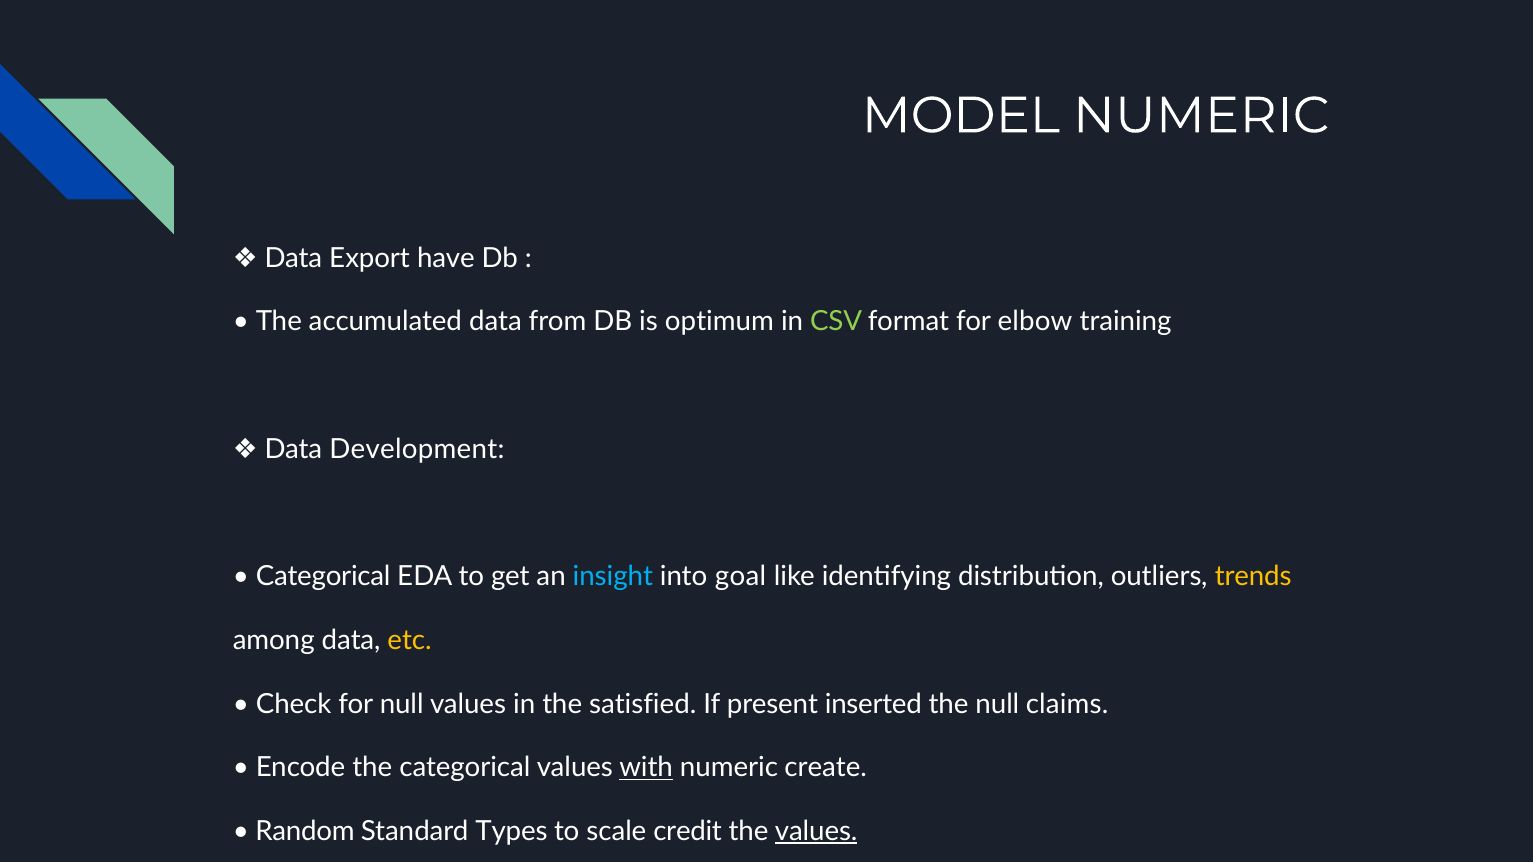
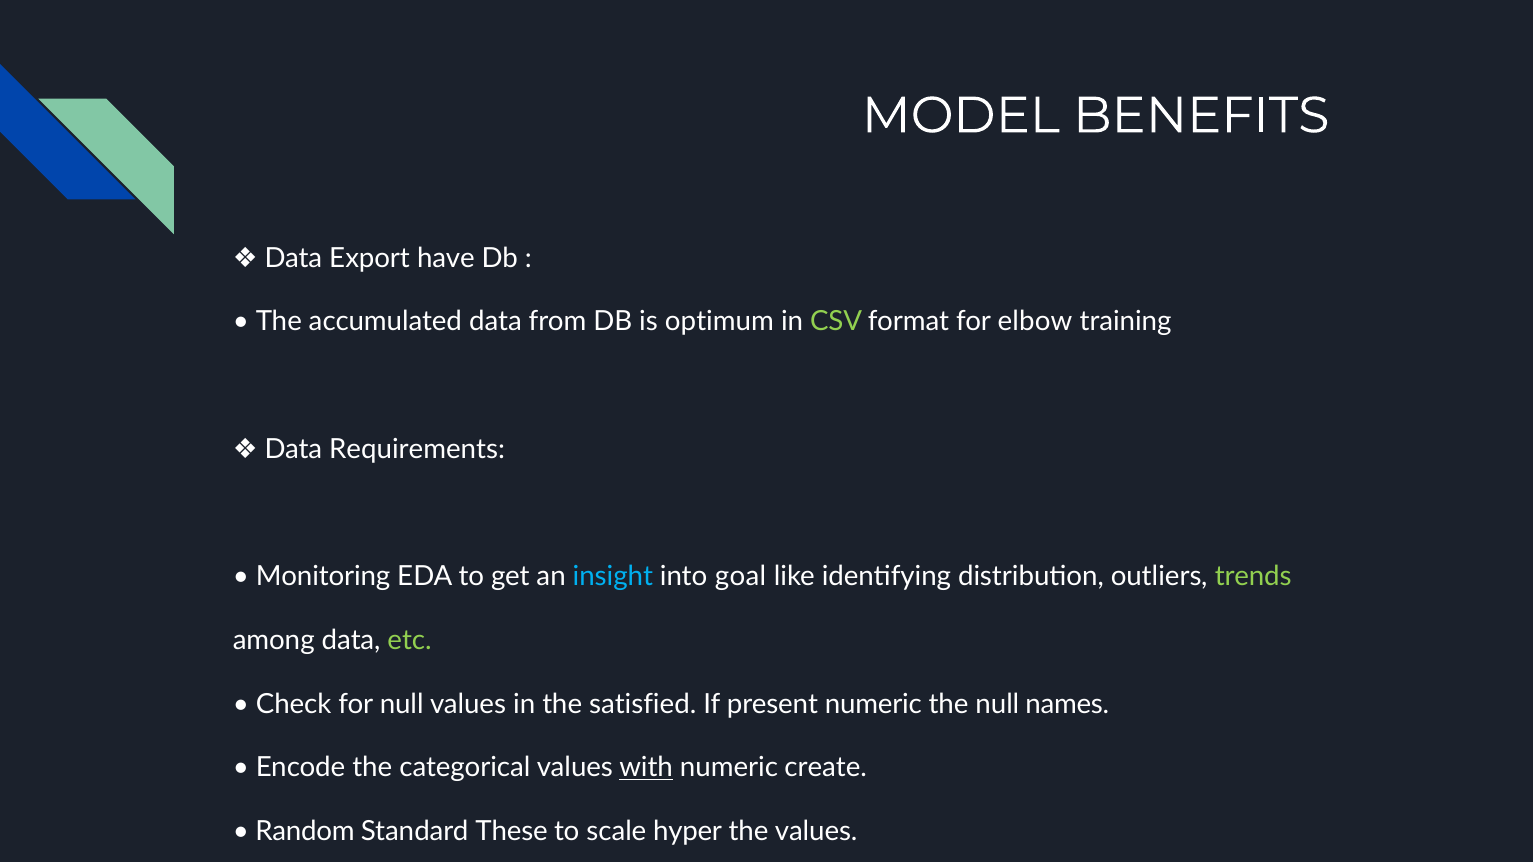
MODEL NUMERIC: NUMERIC -> BENEFITS
Development: Development -> Requirements
Categorical at (323, 577): Categorical -> Monitoring
trends colour: yellow -> light green
etc colour: yellow -> light green
present inserted: inserted -> numeric
claims: claims -> names
Types: Types -> These
credit: credit -> hyper
values at (816, 832) underline: present -> none
